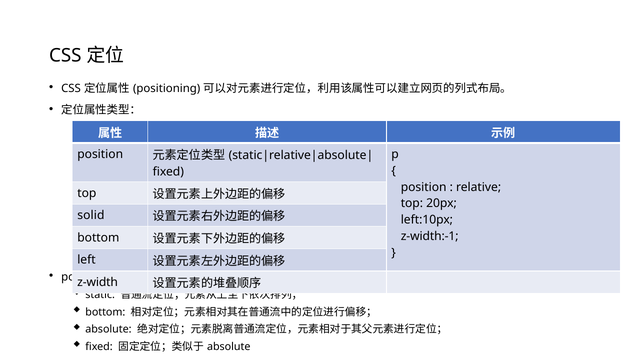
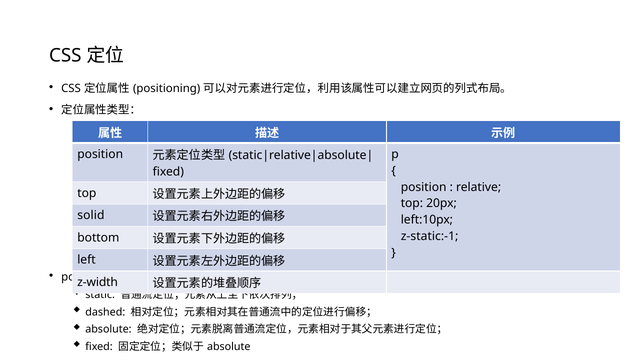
z-width:-1: z-width:-1 -> z-static:-1
bottom at (105, 312): bottom -> dashed
